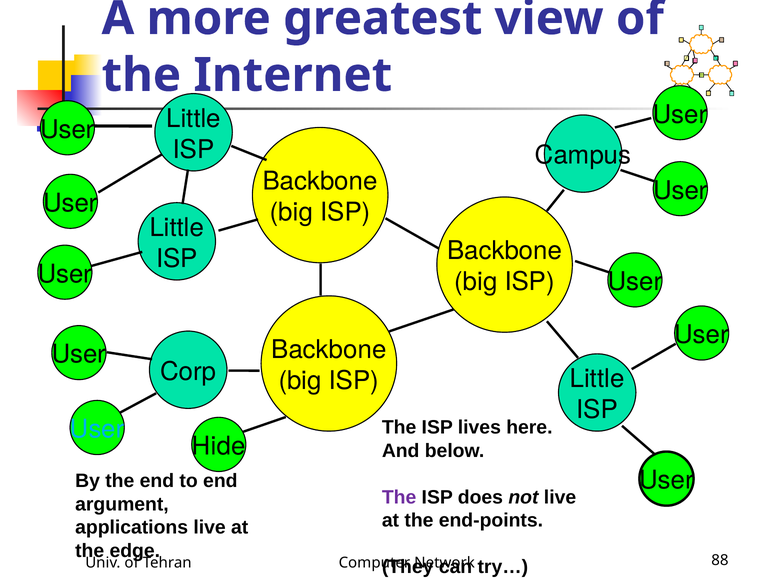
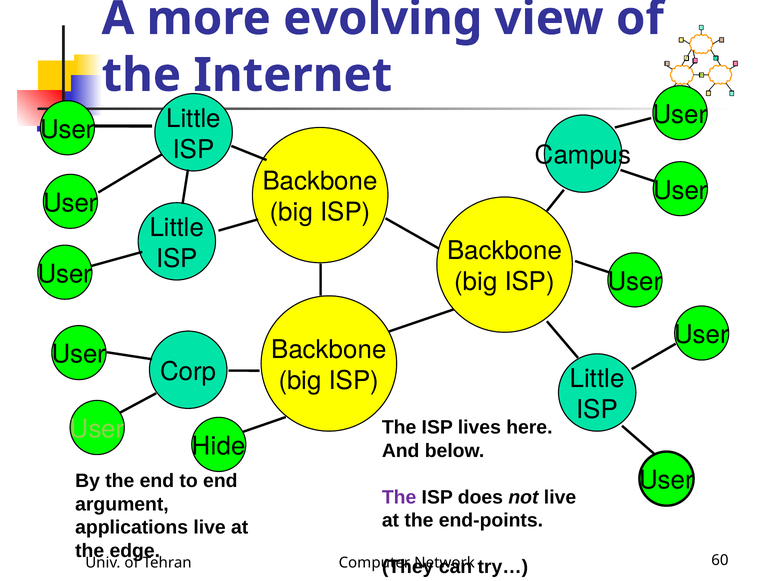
greatest: greatest -> evolving
User at (97, 429) colour: light blue -> light green
88: 88 -> 60
